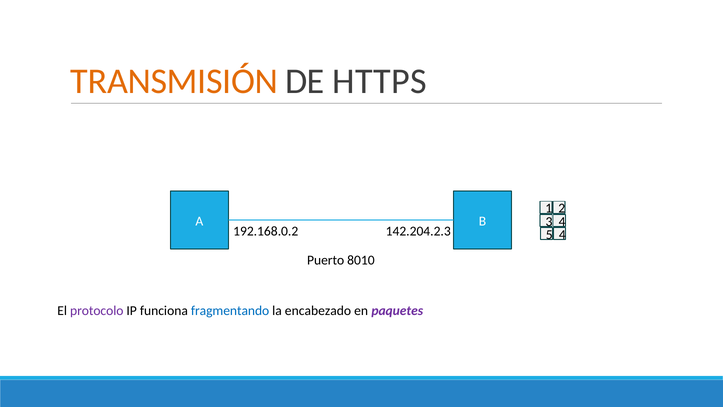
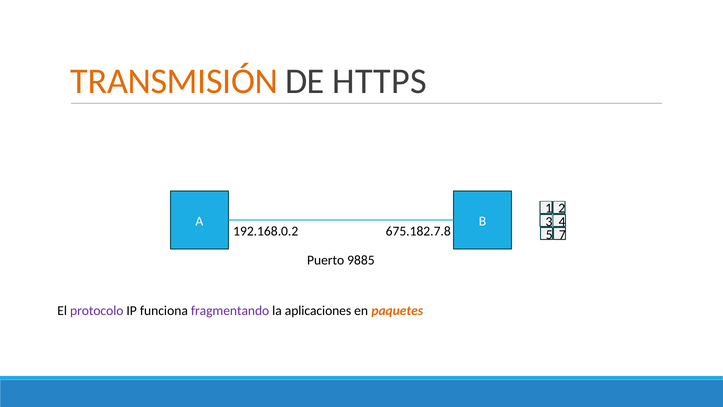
142.204.2.3: 142.204.2.3 -> 675.182.7.8
5 4: 4 -> 7
8010: 8010 -> 9885
fragmentando colour: blue -> purple
encabezado: encabezado -> aplicaciones
paquetes colour: purple -> orange
